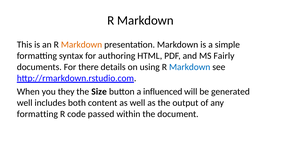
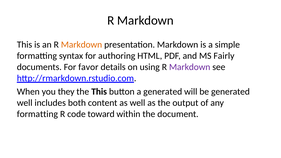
there: there -> favor
Markdown at (190, 67) colour: blue -> purple
the Size: Size -> This
a influenced: influenced -> generated
passed: passed -> toward
